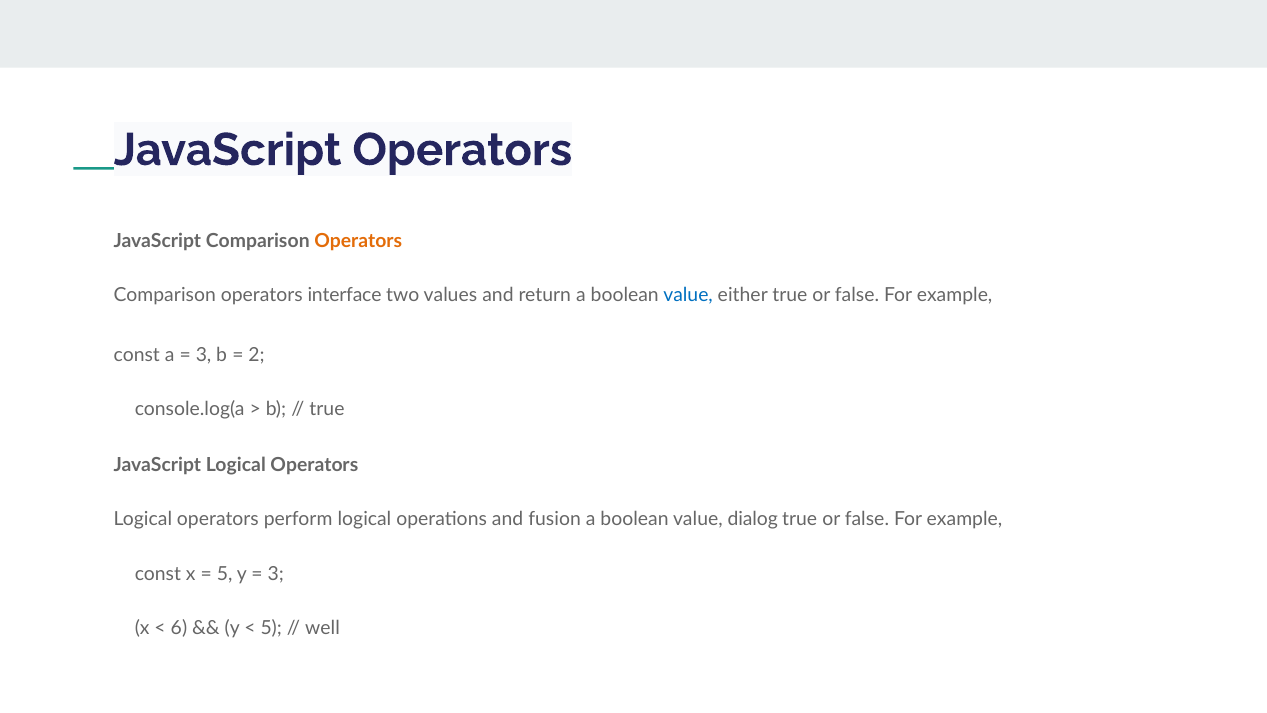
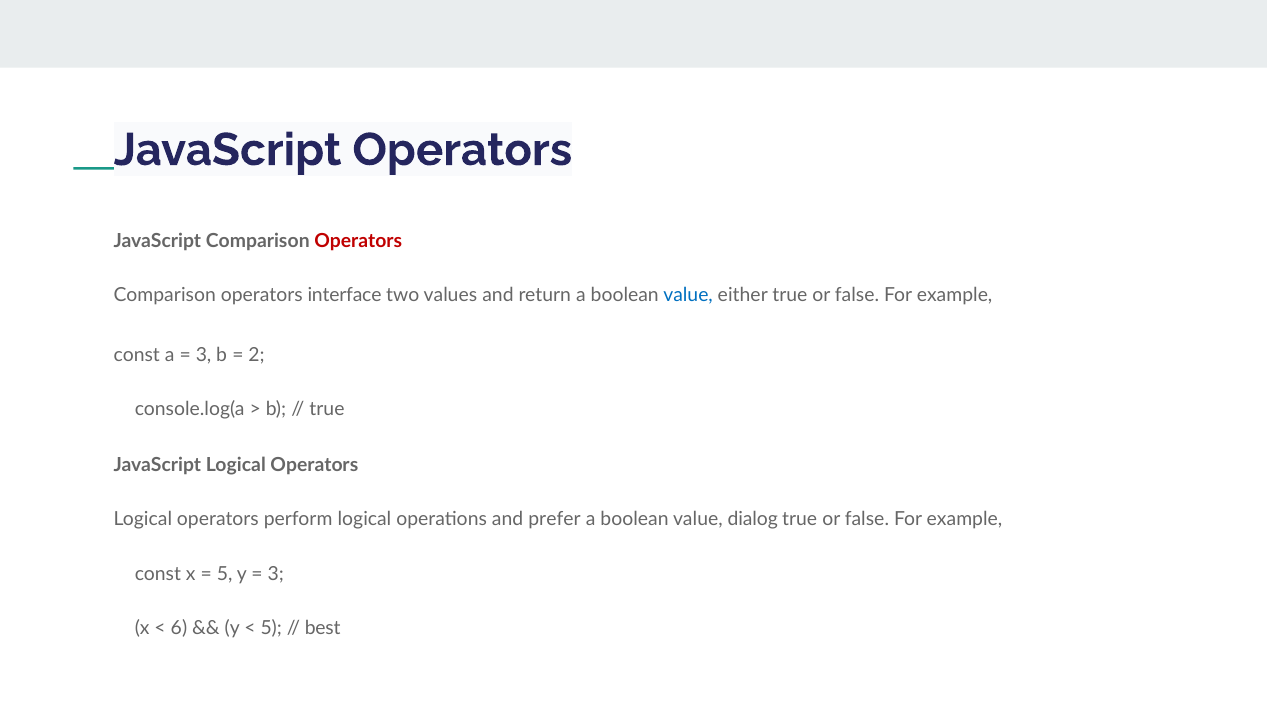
Operators at (358, 241) colour: orange -> red
fusion: fusion -> prefer
well: well -> best
